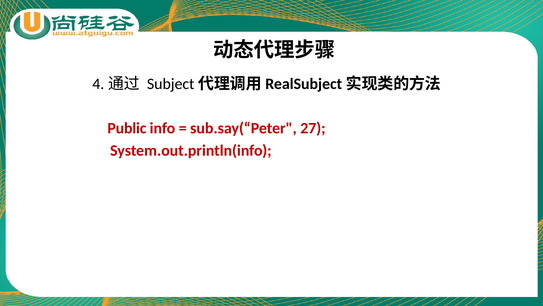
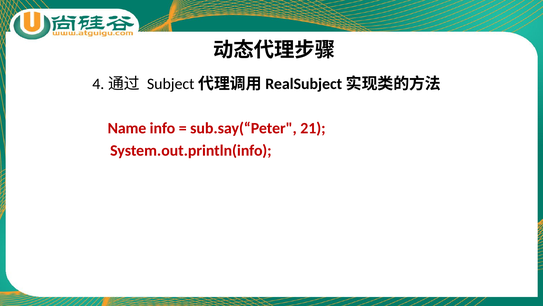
Public: Public -> Name
27: 27 -> 21
